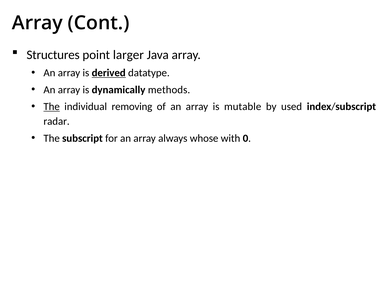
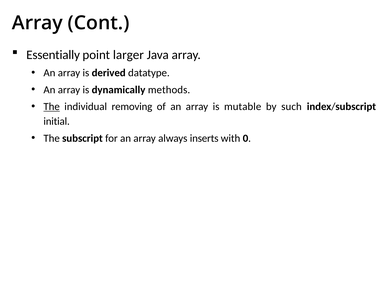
Structures: Structures -> Essentially
derived underline: present -> none
used: used -> such
radar: radar -> initial
whose: whose -> inserts
